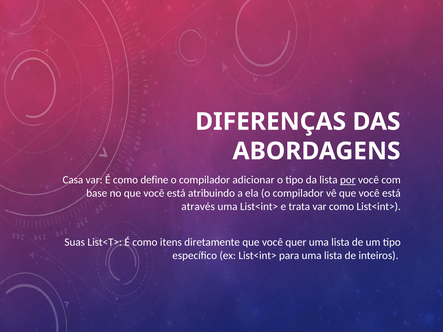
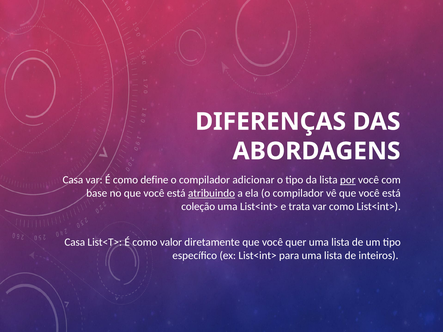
atribuindo underline: none -> present
através: através -> coleção
Suas at (75, 242): Suas -> Casa
itens: itens -> valor
